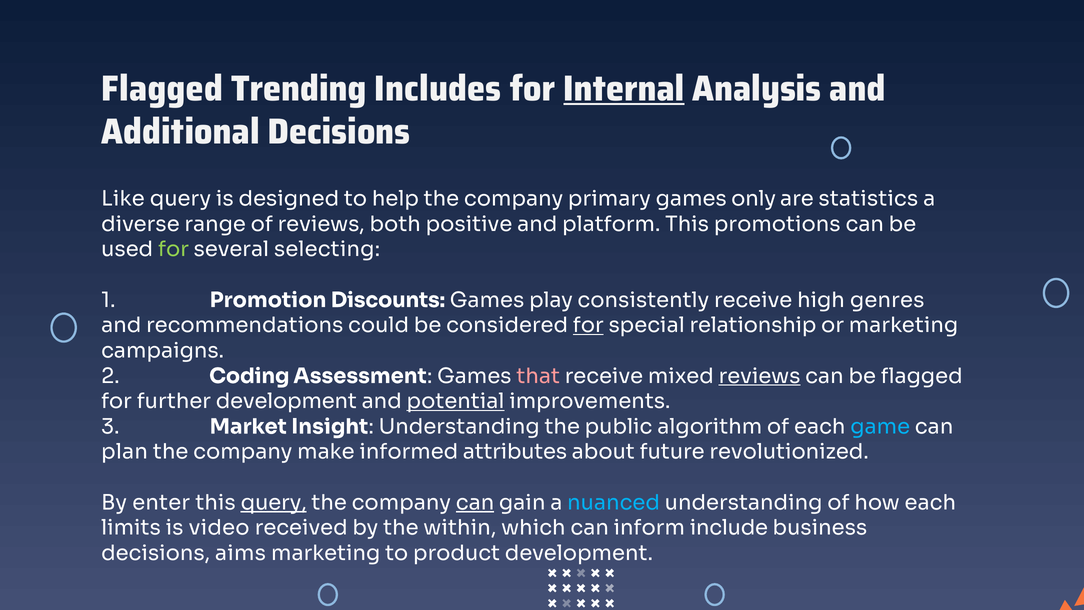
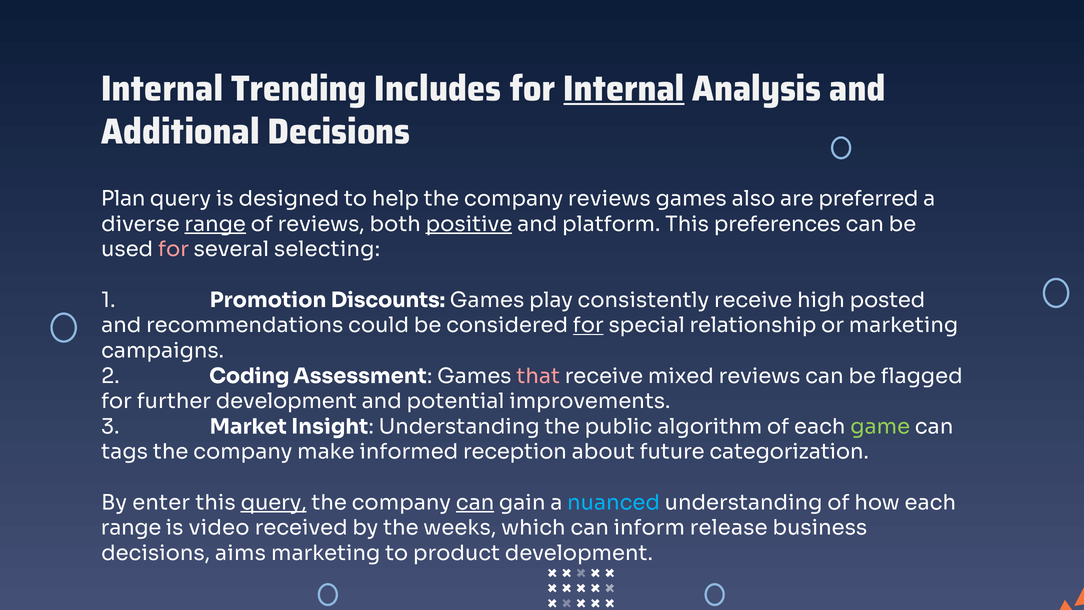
Flagged at (162, 89): Flagged -> Internal
Like: Like -> Plan
company primary: primary -> reviews
only: only -> also
statistics: statistics -> preferred
range at (215, 224) underline: none -> present
positive underline: none -> present
promotions: promotions -> preferences
for at (173, 249) colour: light green -> pink
genres: genres -> posted
reviews at (760, 376) underline: present -> none
potential underline: present -> none
game colour: light blue -> light green
plan: plan -> tags
attributes: attributes -> reception
revolutionized: revolutionized -> categorization
limits at (131, 528): limits -> range
within: within -> weeks
include: include -> release
